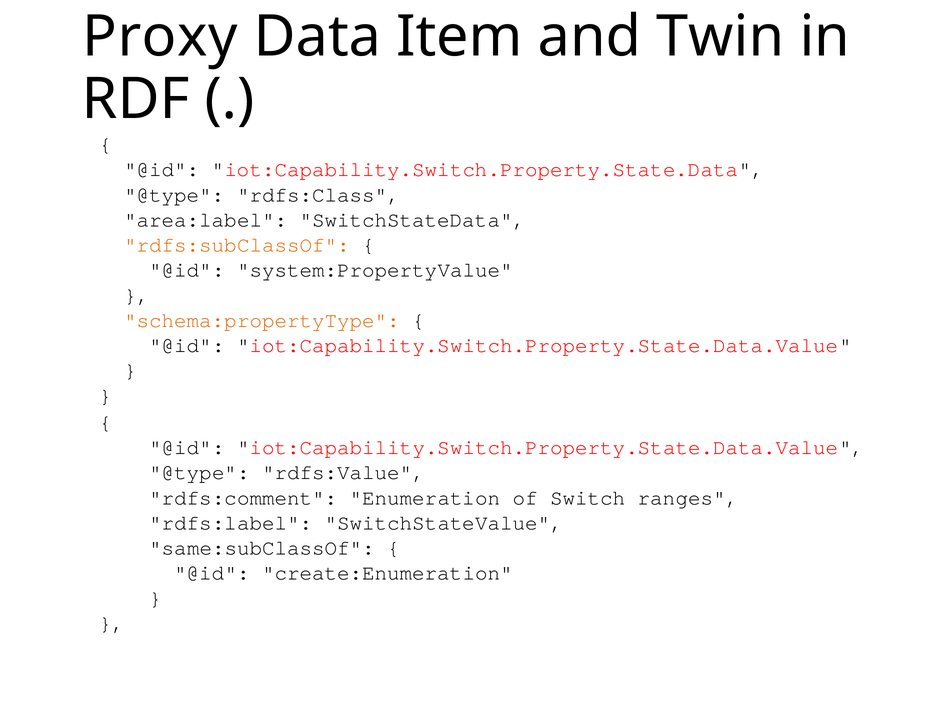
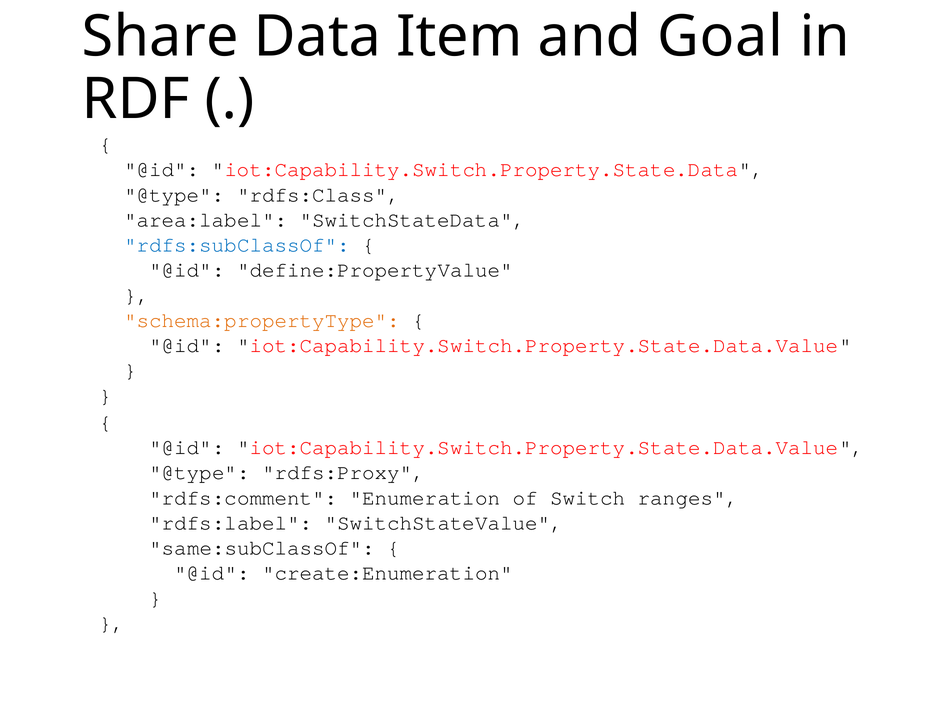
Proxy: Proxy -> Share
Twin: Twin -> Goal
rdfs:subClassOf colour: orange -> blue
system:PropertyValue: system:PropertyValue -> define:PropertyValue
rdfs:Value: rdfs:Value -> rdfs:Proxy
